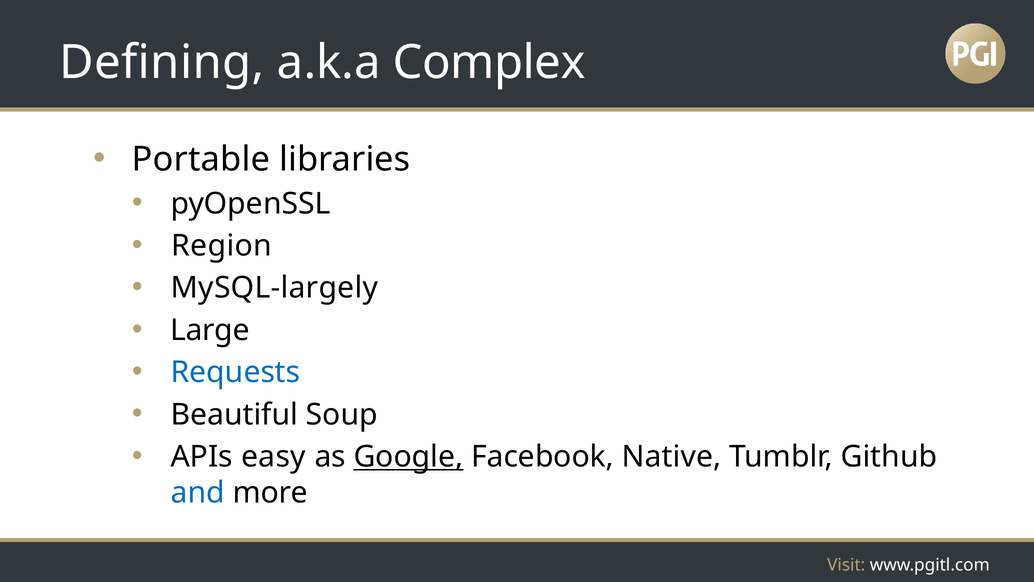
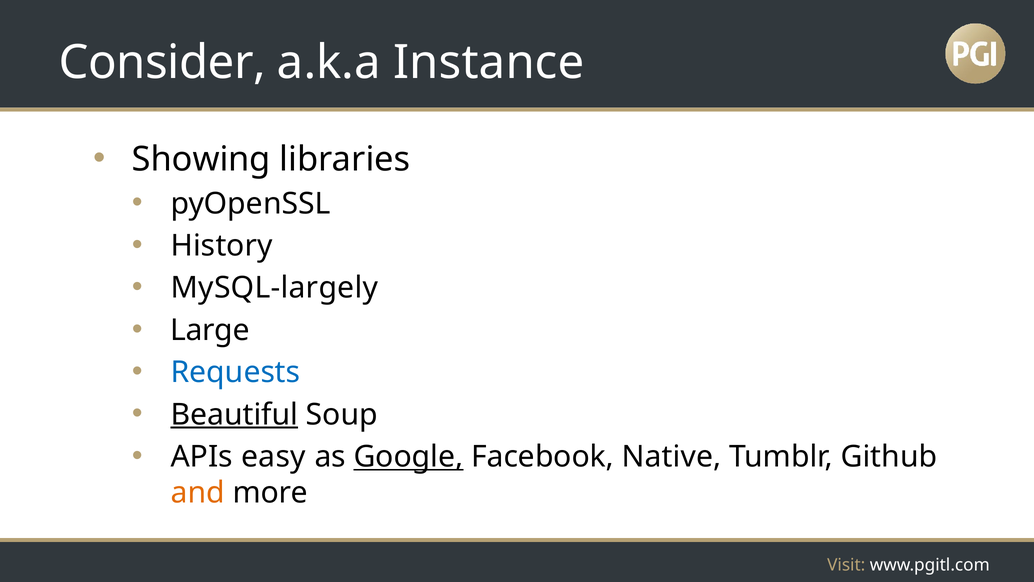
Defining: Defining -> Consider
Complex: Complex -> Instance
Portable: Portable -> Showing
Region: Region -> History
Beautiful underline: none -> present
and colour: blue -> orange
